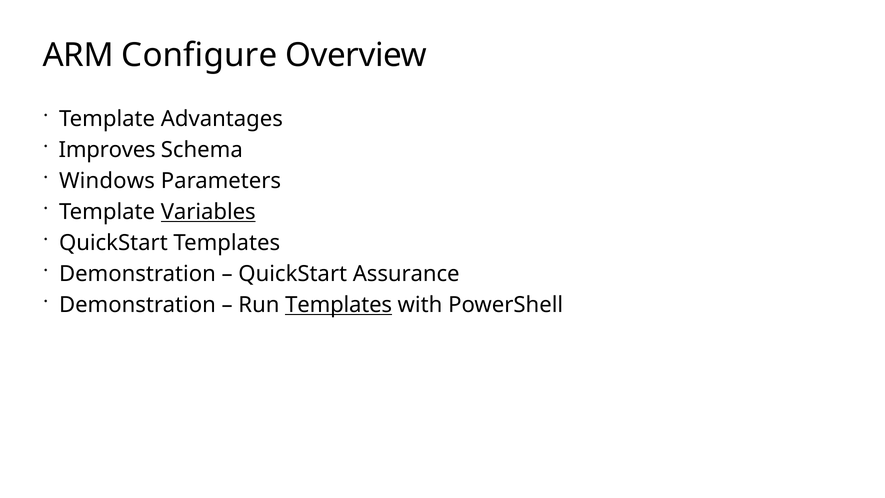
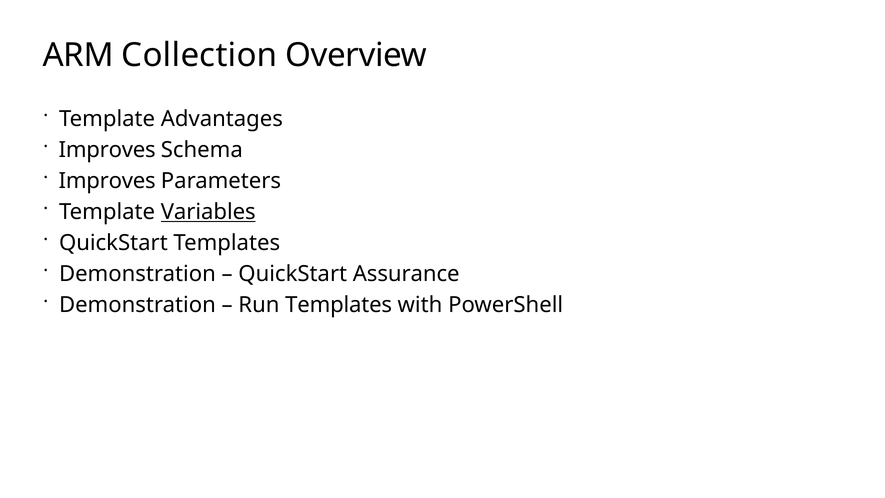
Configure: Configure -> Collection
Windows at (107, 181): Windows -> Improves
Templates at (339, 305) underline: present -> none
